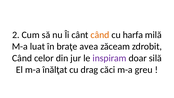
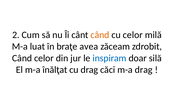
cu harfa: harfa -> celor
inspiram colour: purple -> blue
m-a greu: greu -> drag
